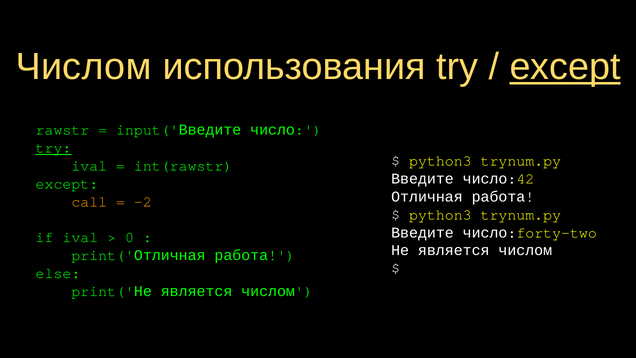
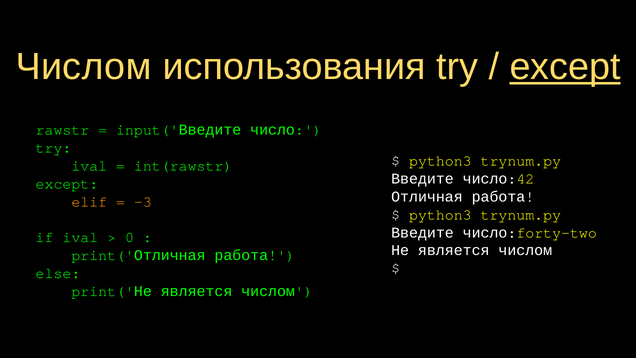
try at (54, 148) underline: present -> none
call: call -> elif
-2: -2 -> -3
